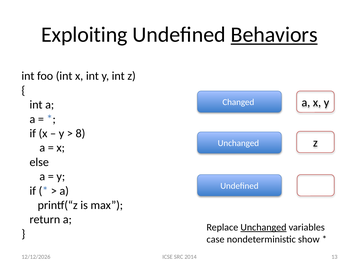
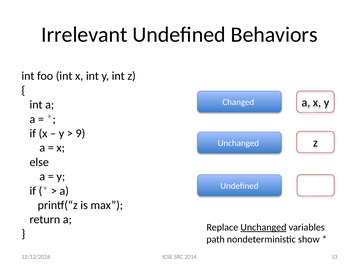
Exploiting: Exploiting -> Irrelevant
Behaviors underline: present -> none
8: 8 -> 9
case: case -> path
